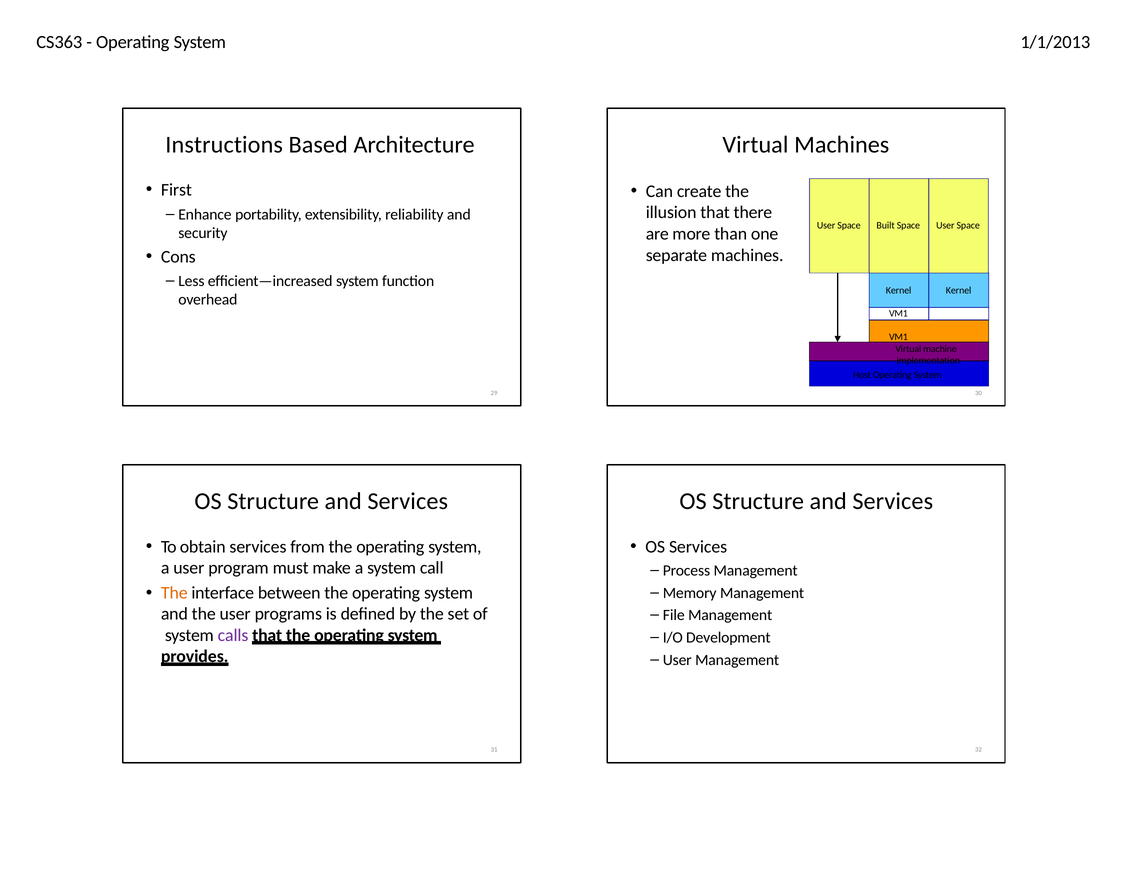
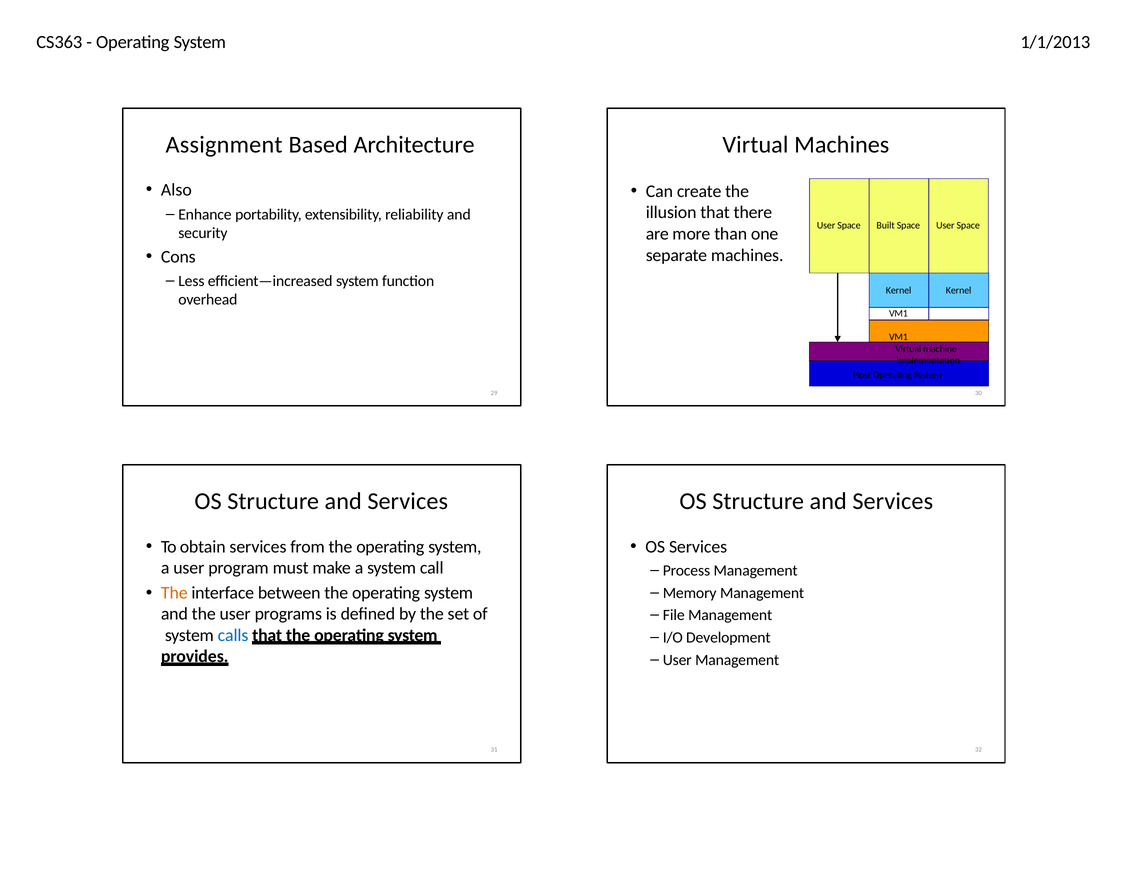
Instructions: Instructions -> Assignment
First: First -> Also
calls colour: purple -> blue
